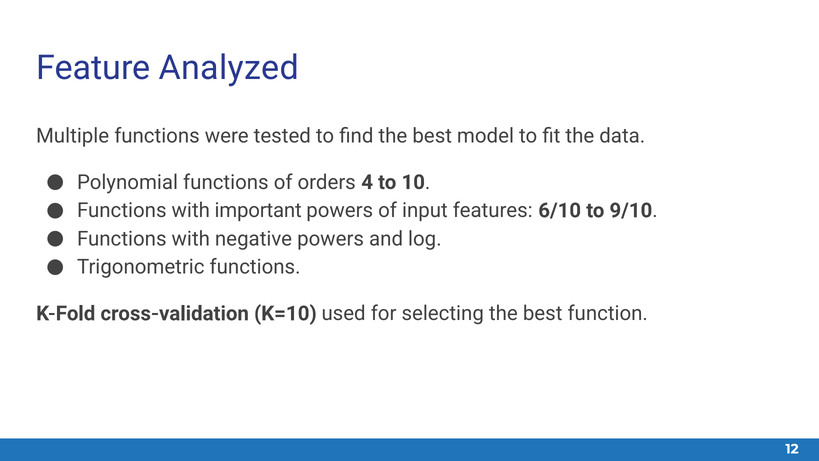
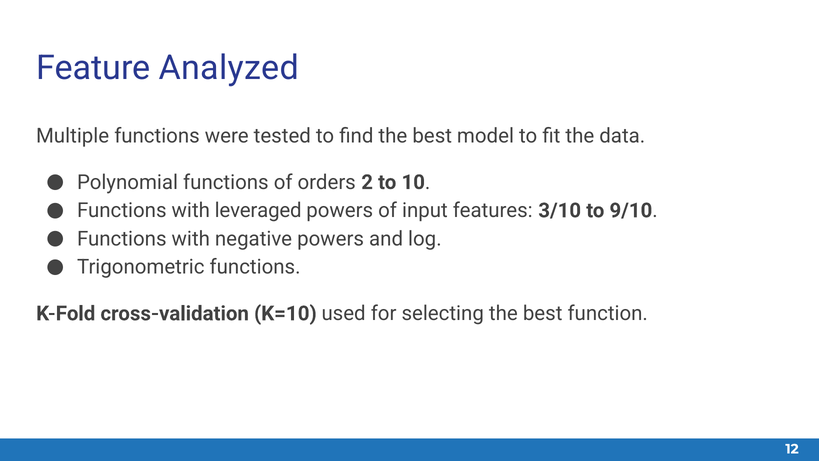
4: 4 -> 2
important: important -> leveraged
6/10: 6/10 -> 3/10
